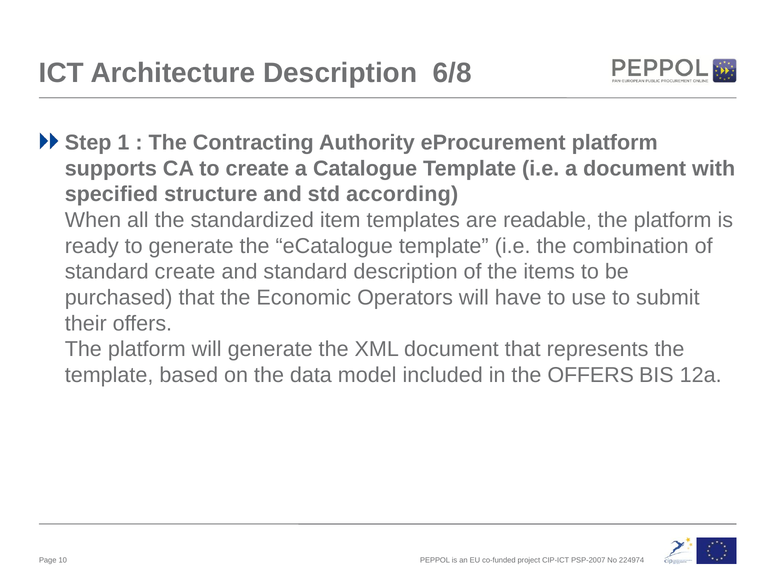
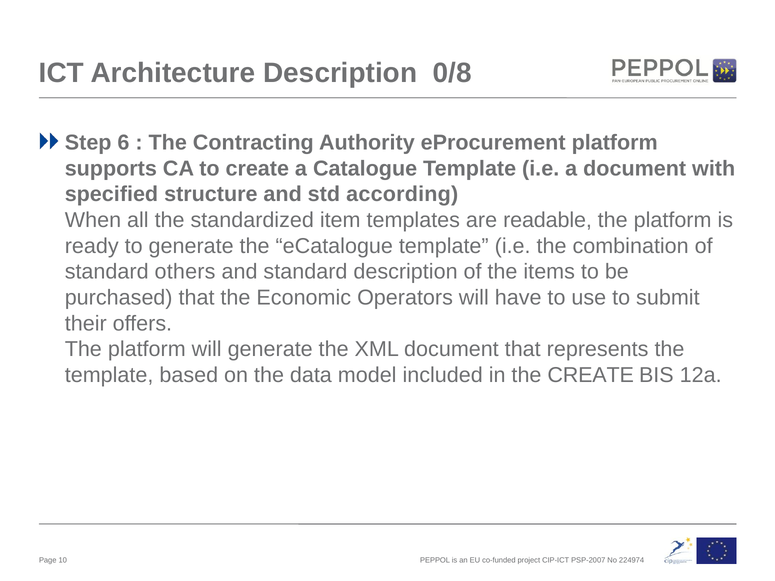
6/8: 6/8 -> 0/8
1: 1 -> 6
standard create: create -> others
the OFFERS: OFFERS -> CREATE
